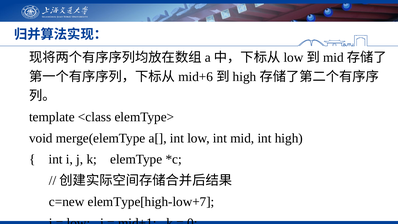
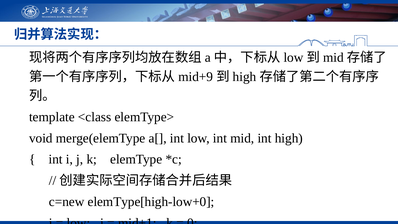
mid+6: mid+6 -> mid+9
elemType[high-low+7: elemType[high-low+7 -> elemType[high-low+0
